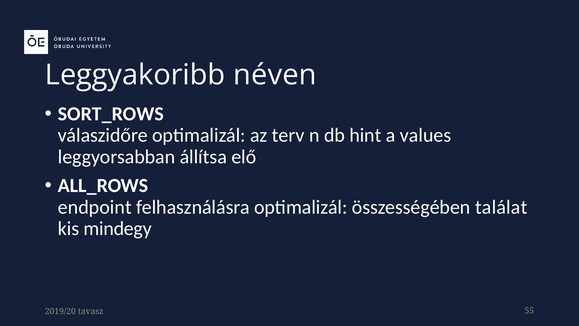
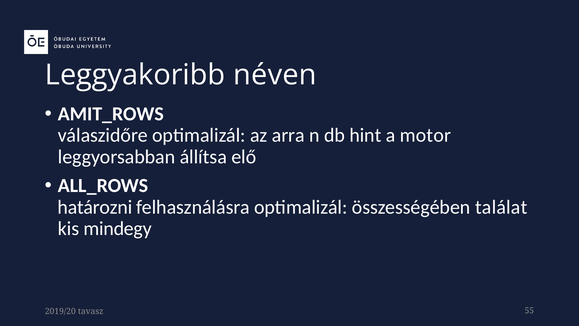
SORT_ROWS: SORT_ROWS -> AMIT_ROWS
terv: terv -> arra
values: values -> motor
endpoint: endpoint -> határozni
